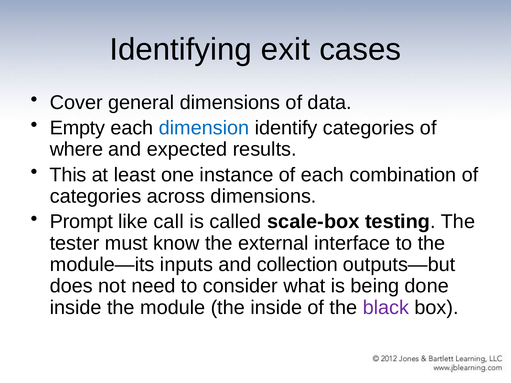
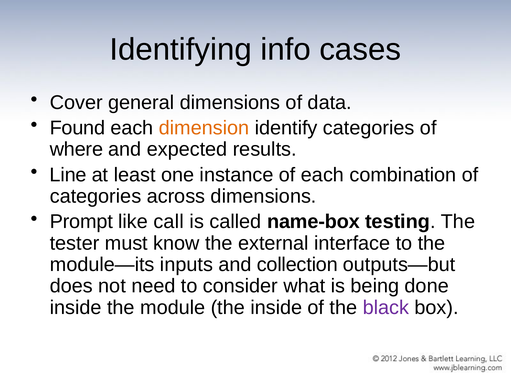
exit: exit -> info
Empty: Empty -> Found
dimension colour: blue -> orange
This: This -> Line
scale-box: scale-box -> name-box
